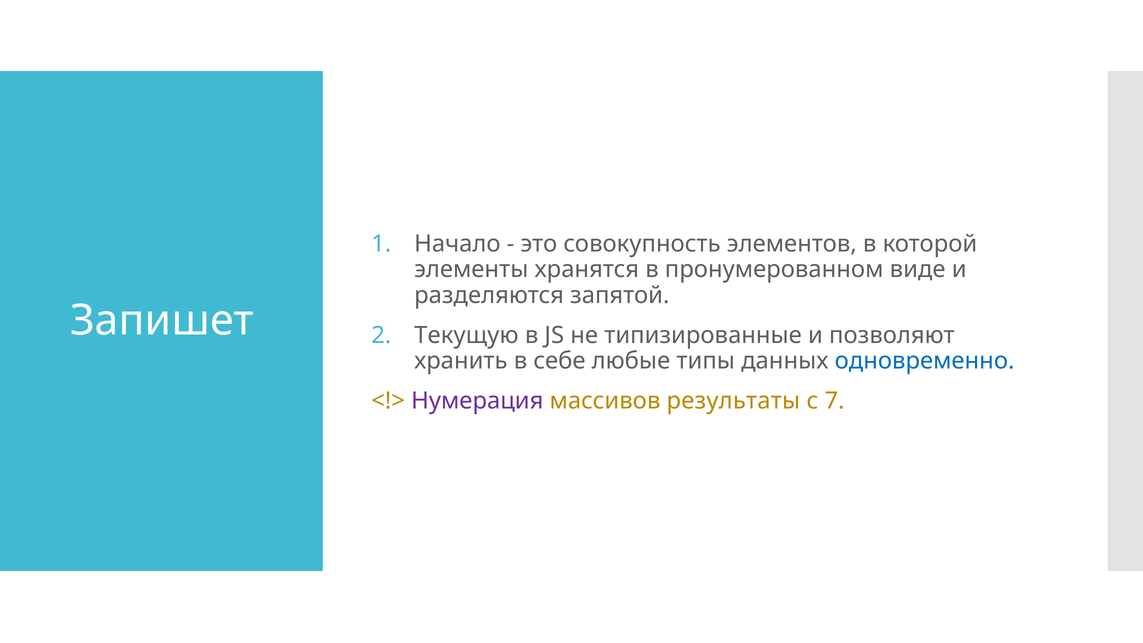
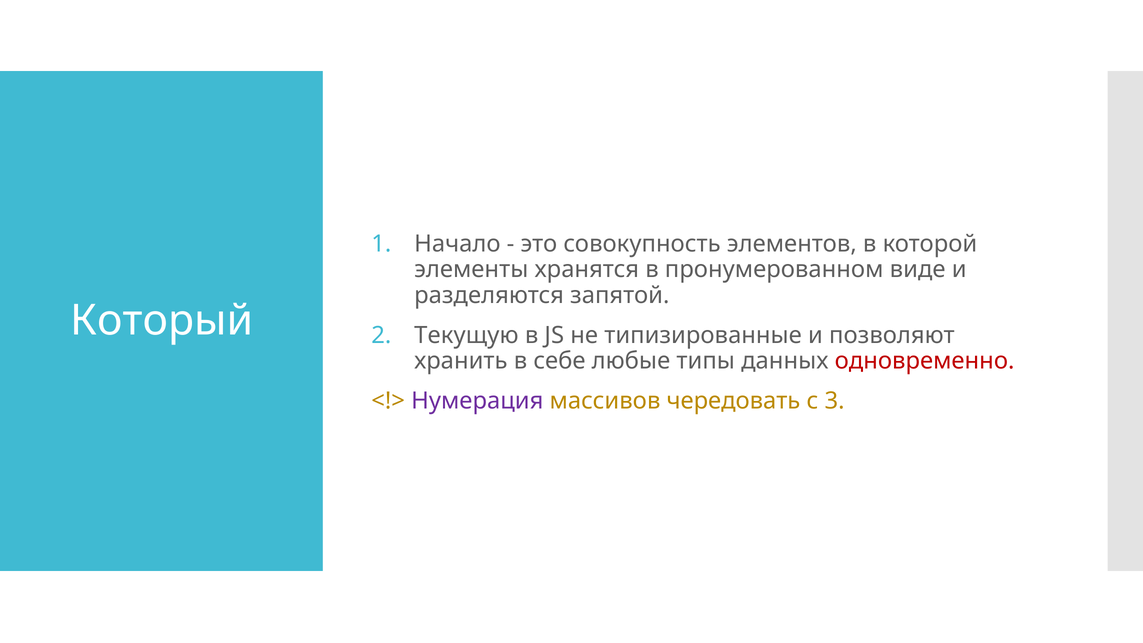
Запишет: Запишет -> Который
одновременно colour: blue -> red
результаты: результаты -> чередовать
7: 7 -> 3
